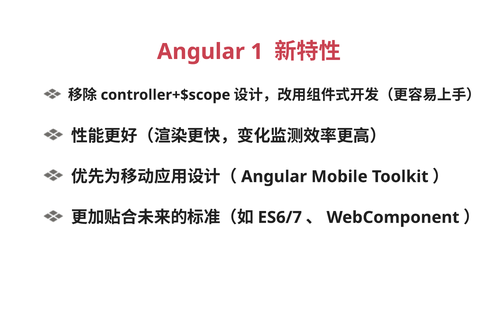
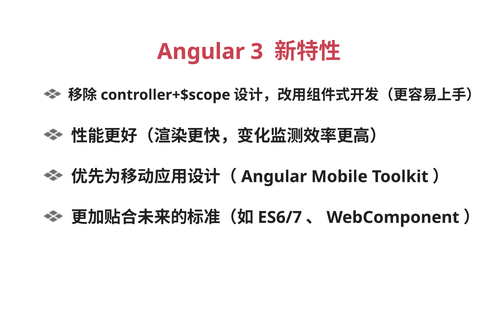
1: 1 -> 3
